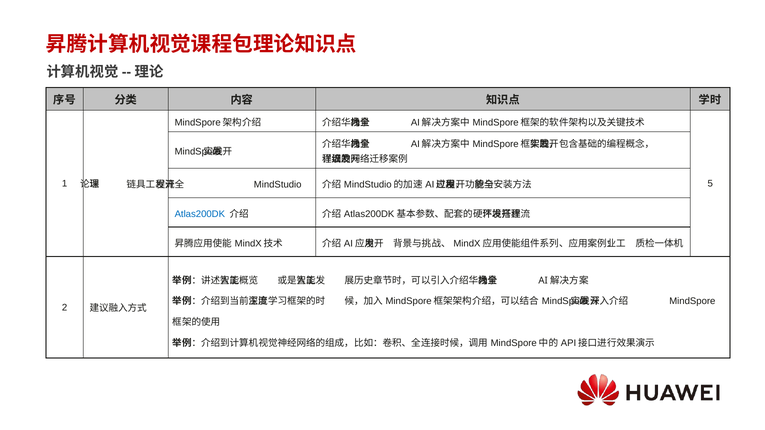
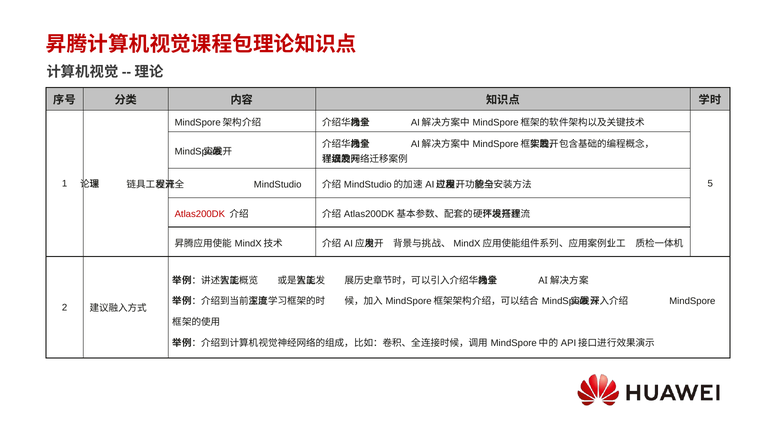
Atlas200DK colour: blue -> red
